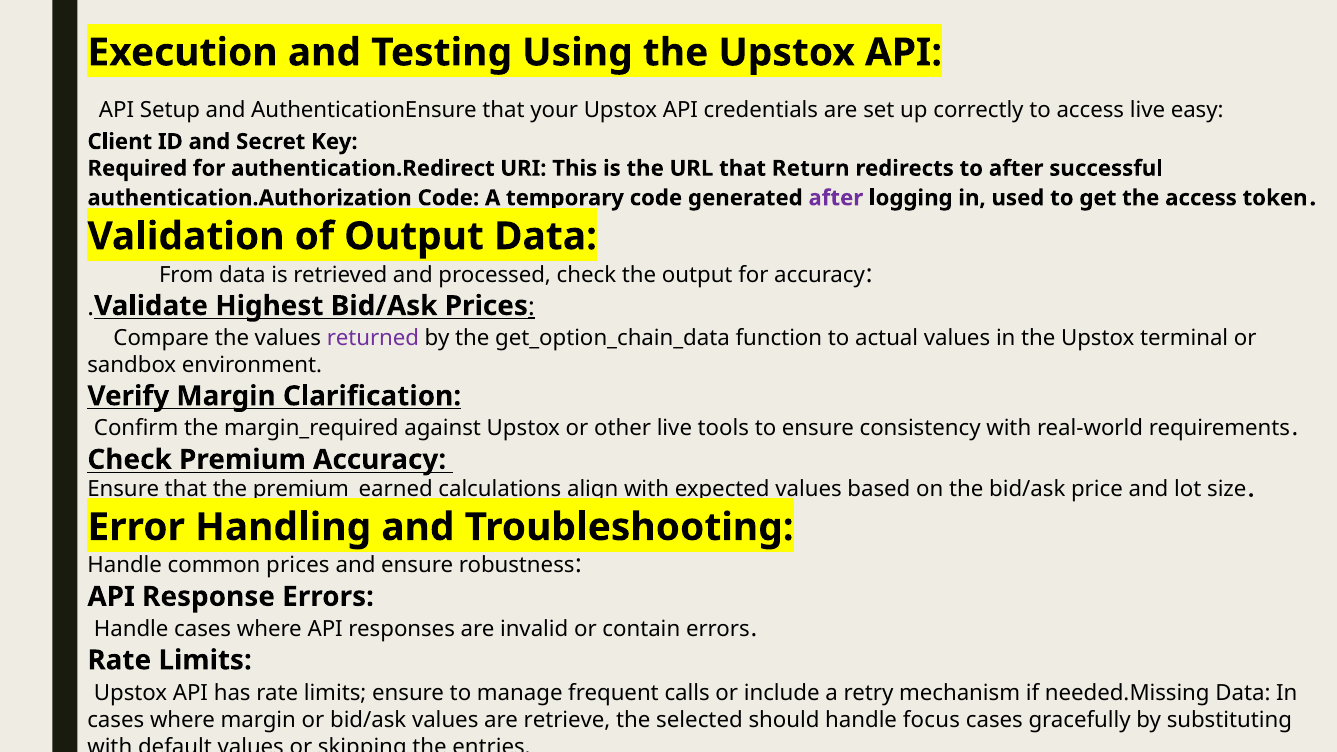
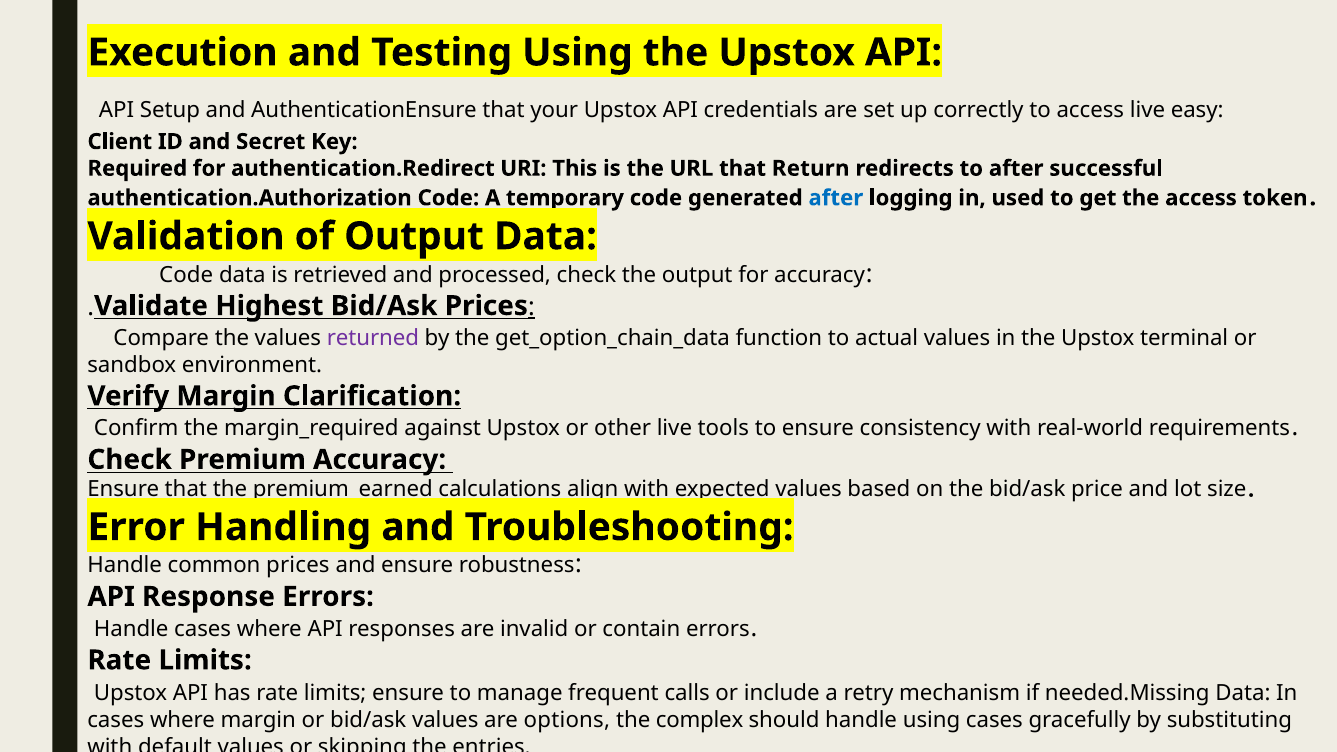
after at (836, 198) colour: purple -> blue
From at (186, 275): From -> Code
retrieve: retrieve -> options
selected: selected -> complex
handle focus: focus -> using
